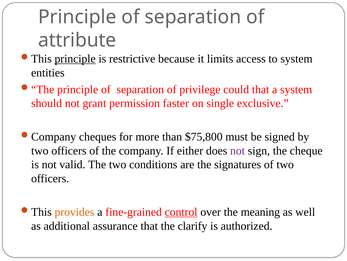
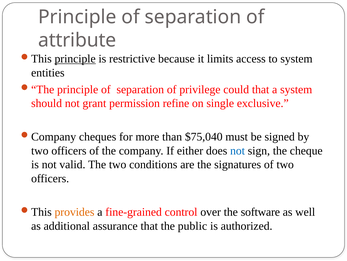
faster: faster -> refine
$75,800: $75,800 -> $75,040
not at (238, 150) colour: purple -> blue
control underline: present -> none
meaning: meaning -> software
clarify: clarify -> public
